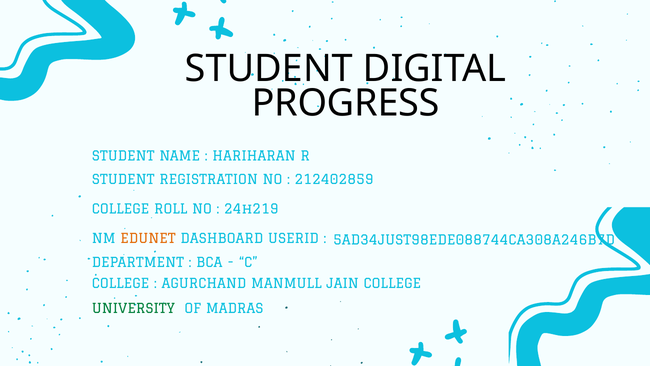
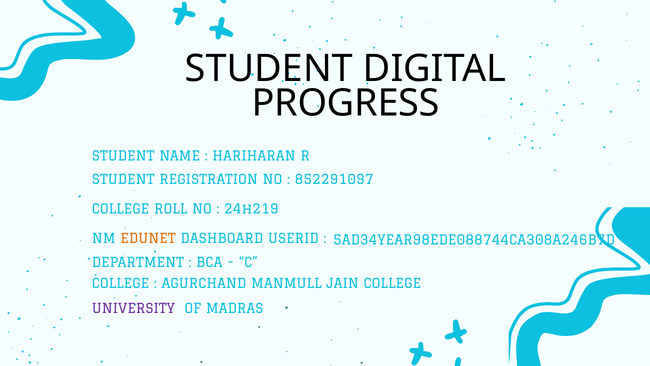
212402859: 212402859 -> 852291097
5AD34JUST98EDE088744CA308A246B7D: 5AD34JUST98EDE088744CA308A246B7D -> 5AD34YEAR98EDE088744CA308A246B7D
UNIVERSITY colour: green -> purple
